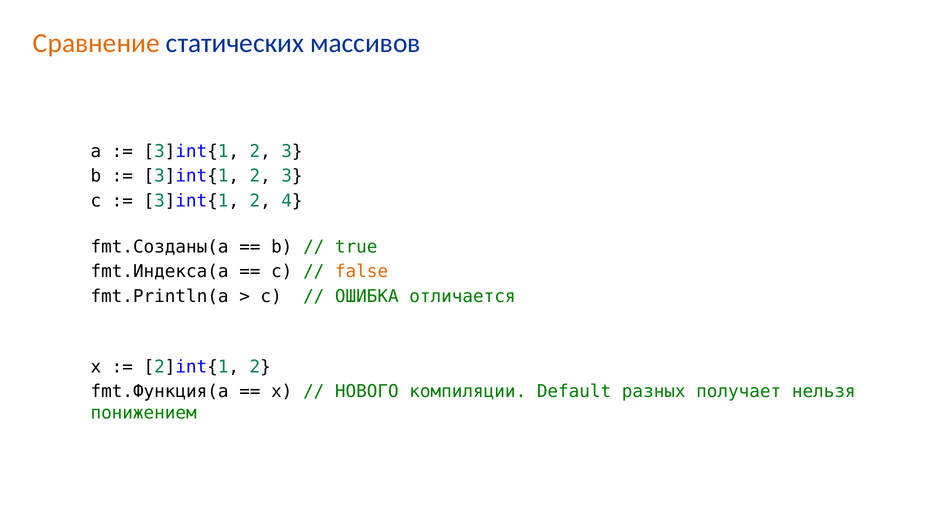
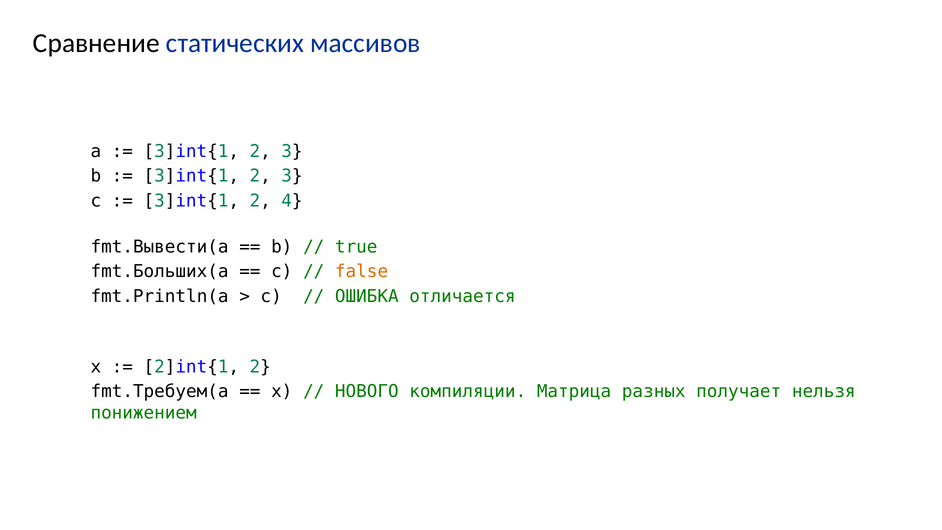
Сравнение colour: orange -> black
fmt.Созданы(a: fmt.Созданы(a -> fmt.Вывести(a
fmt.Индекса(a: fmt.Индекса(a -> fmt.Больших(a
fmt.Функция(a: fmt.Функция(a -> fmt.Требуем(a
Default: Default -> Матрица
